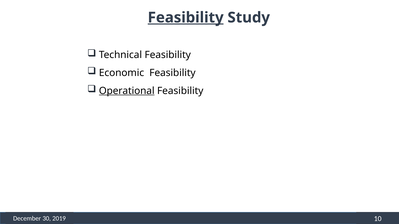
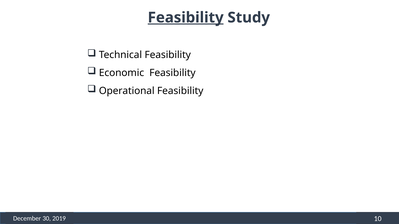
Operational underline: present -> none
